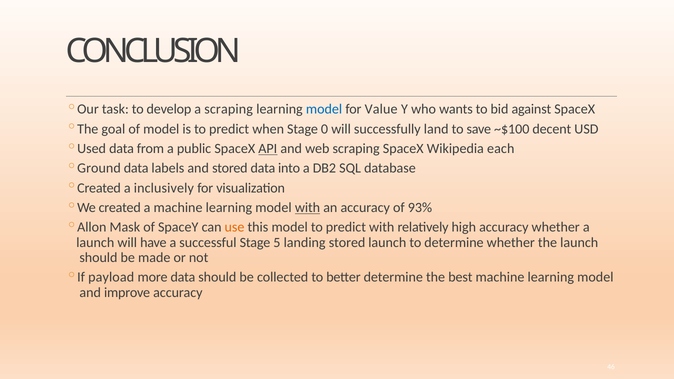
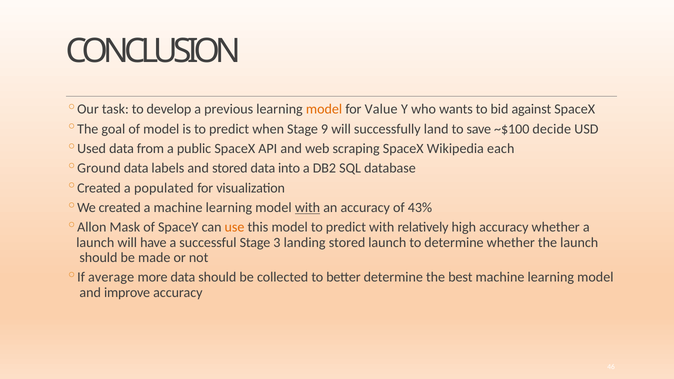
a scraping: scraping -> previous
model at (324, 109) colour: blue -> orange
0: 0 -> 9
decent: decent -> decide
API underline: present -> none
inclusively: inclusively -> populated
93%: 93% -> 43%
5: 5 -> 3
payload: payload -> average
